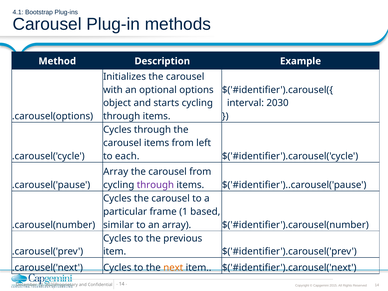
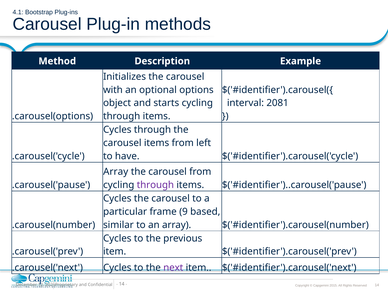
2030: 2030 -> 2081
each: each -> have
1: 1 -> 9
next colour: orange -> purple
